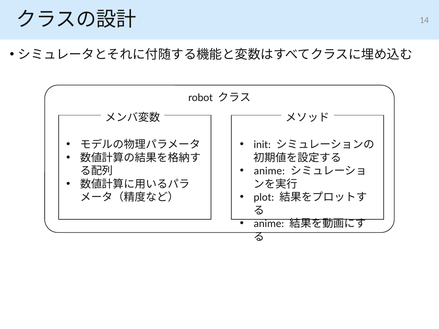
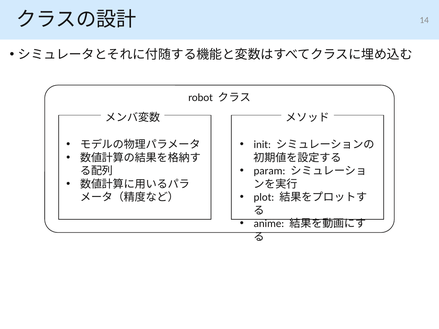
anime at (269, 171): anime -> param
